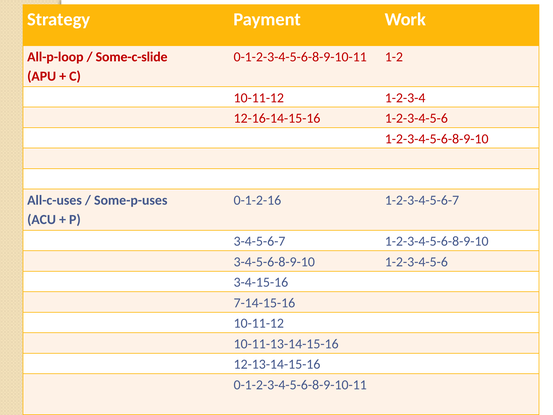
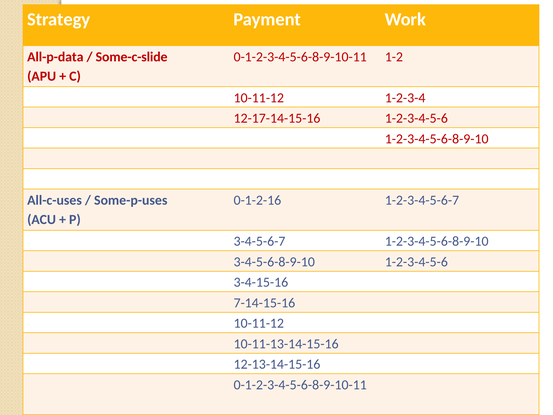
All-p-loop: All-p-loop -> All-p-data
12-16-14-15-16: 12-16-14-15-16 -> 12-17-14-15-16
